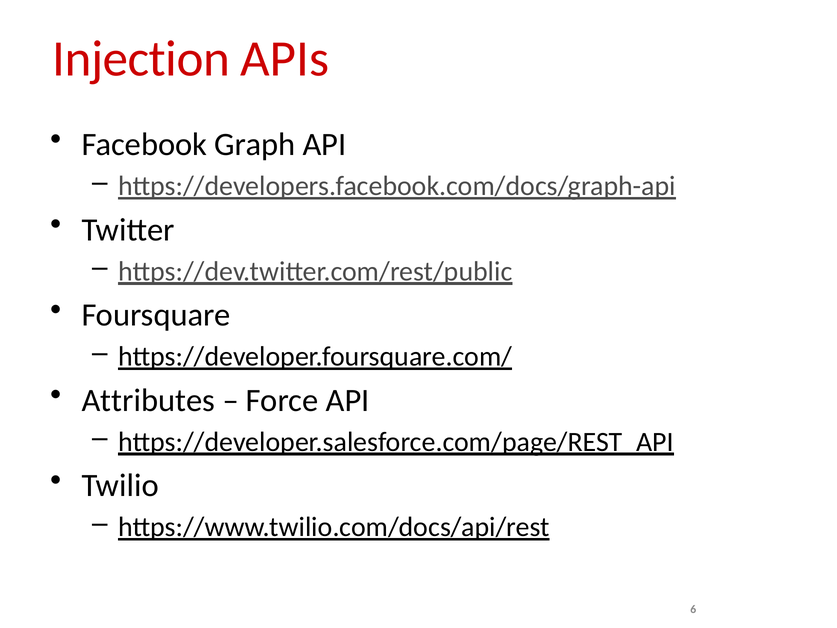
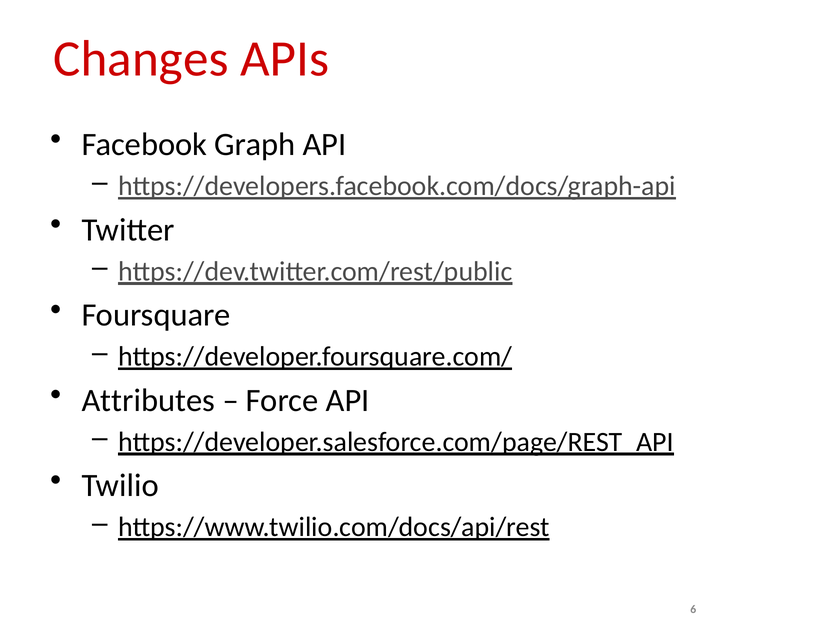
Injection: Injection -> Changes
